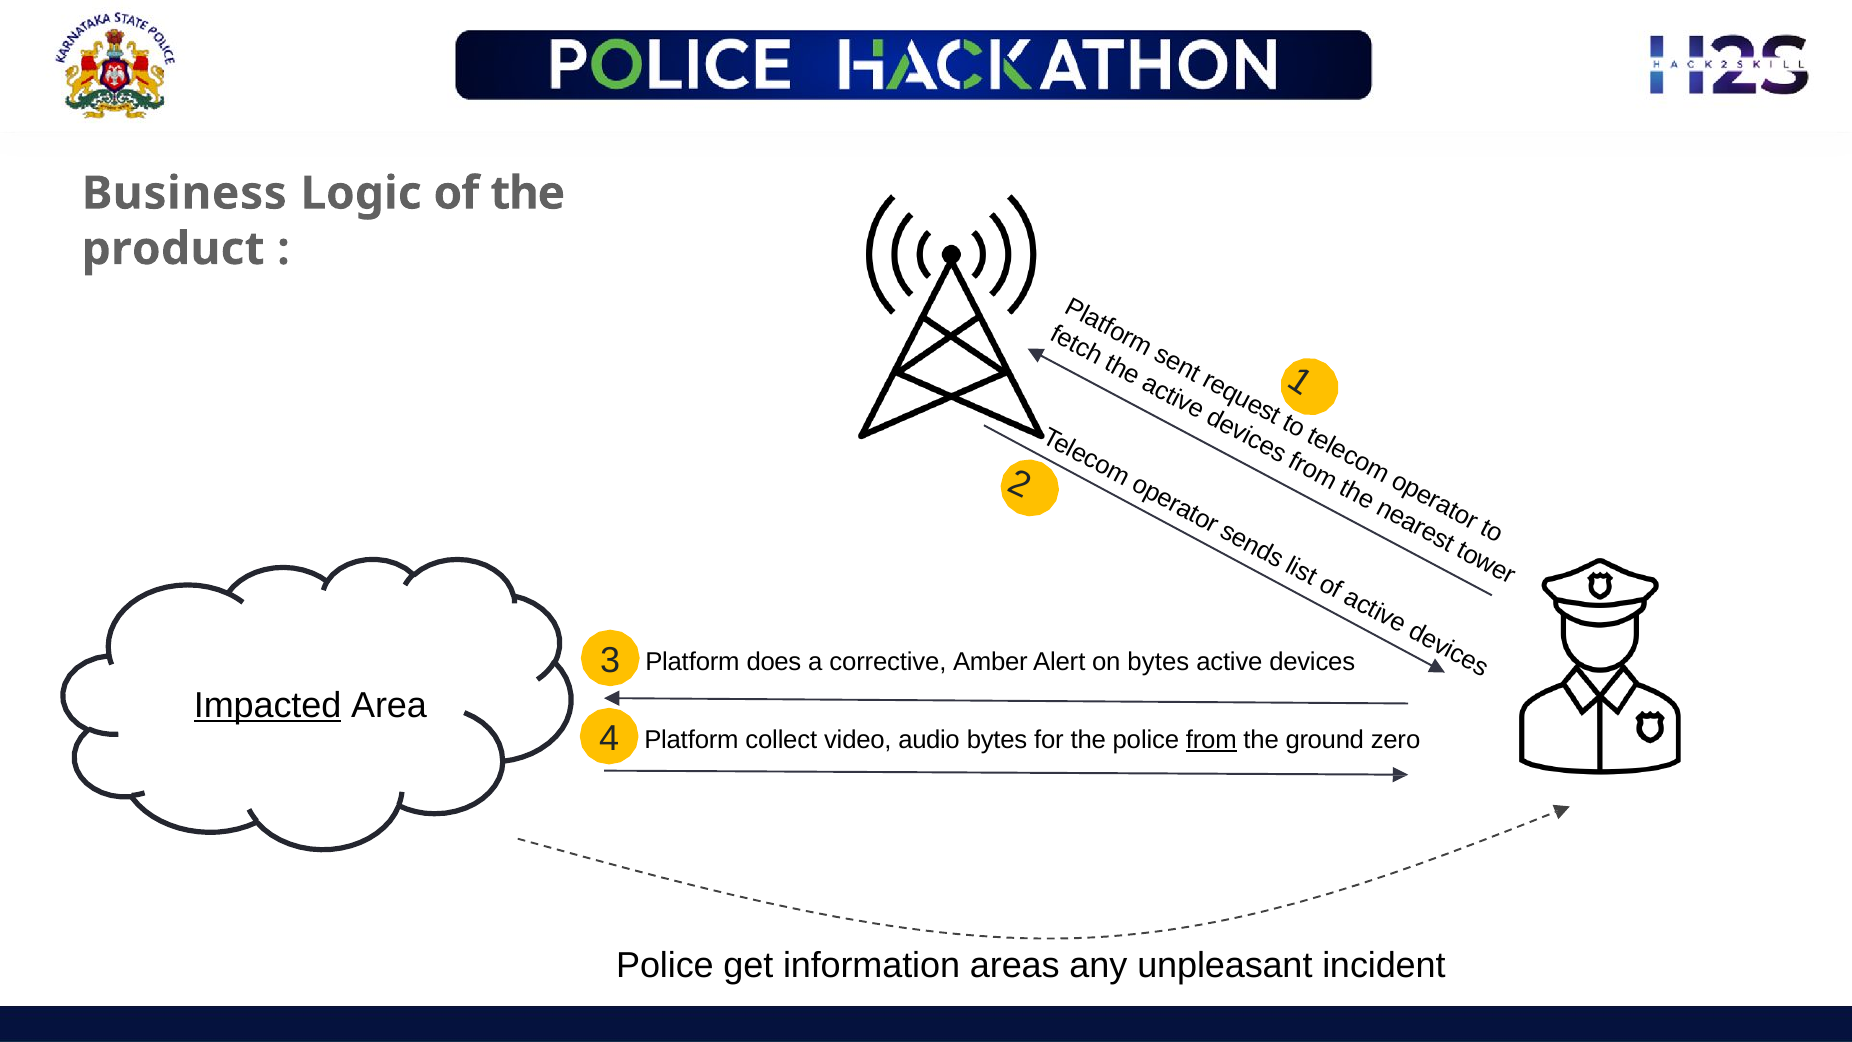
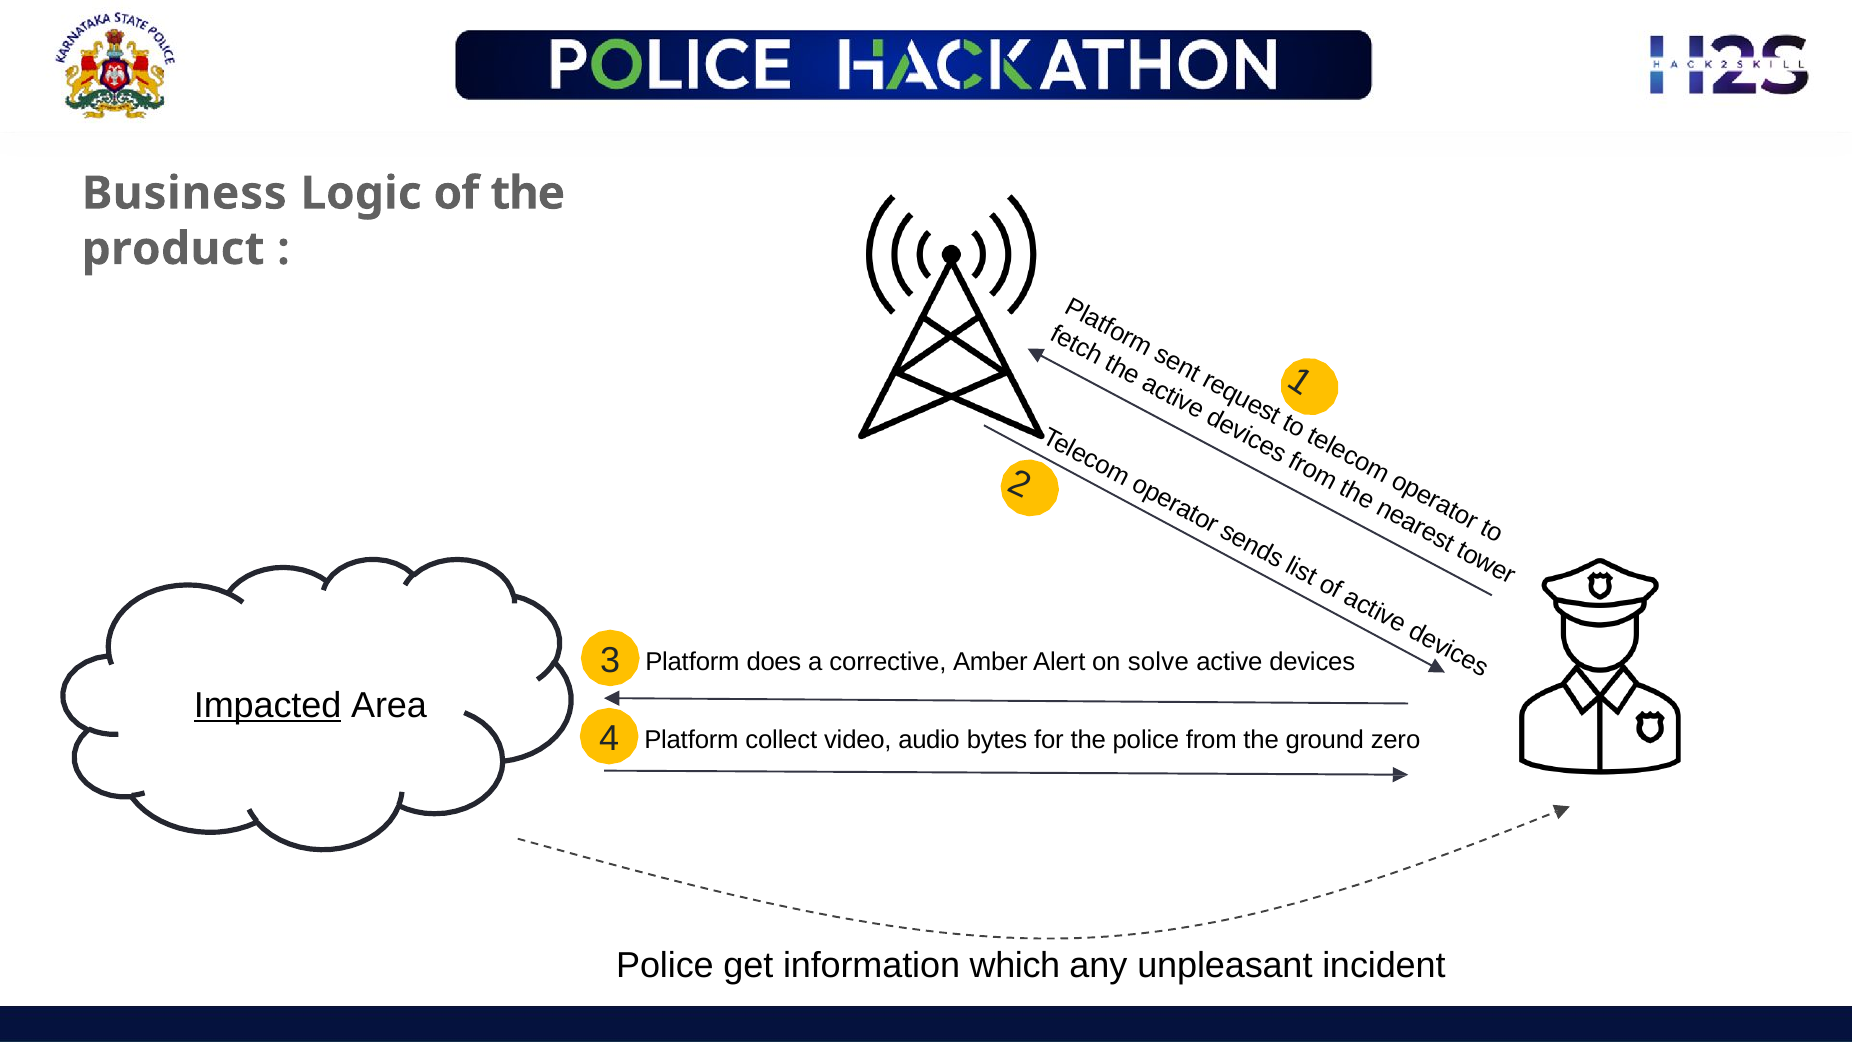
on bytes: bytes -> solve
from underline: present -> none
areas: areas -> which
